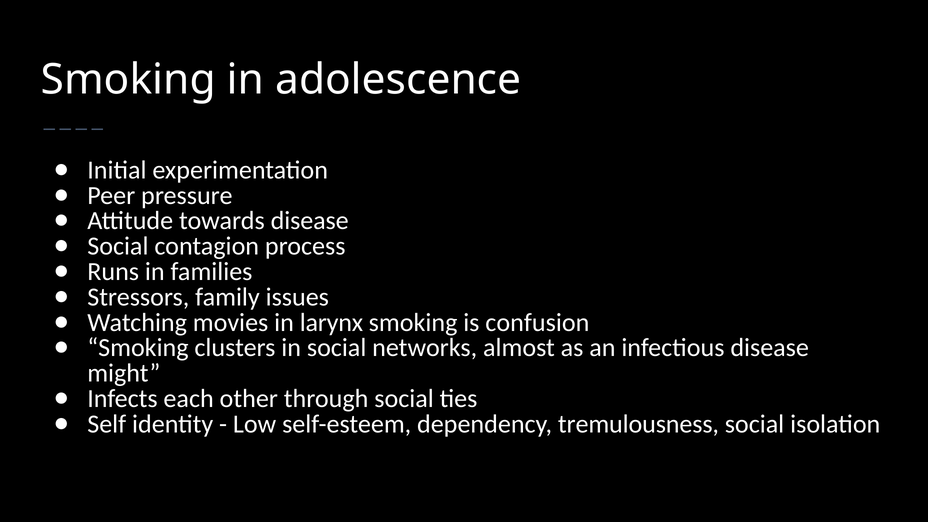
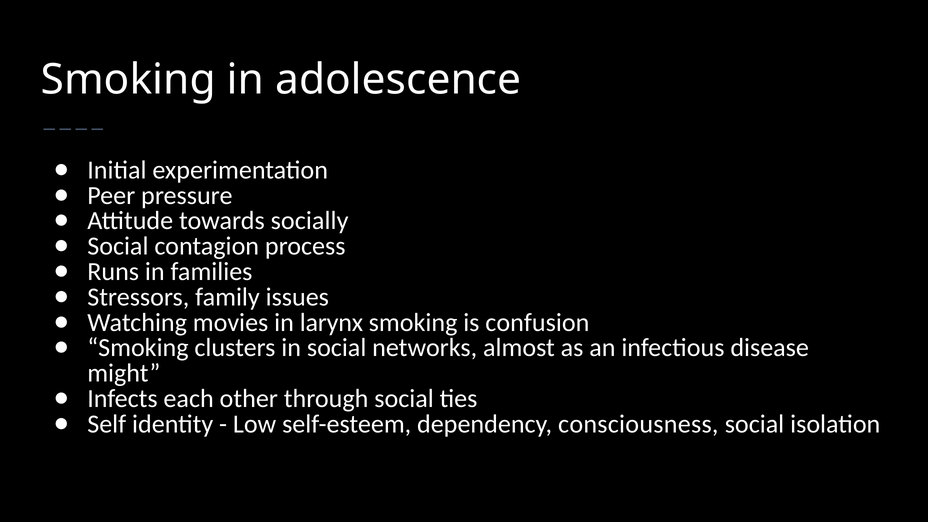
towards disease: disease -> socially
tremulousness: tremulousness -> consciousness
